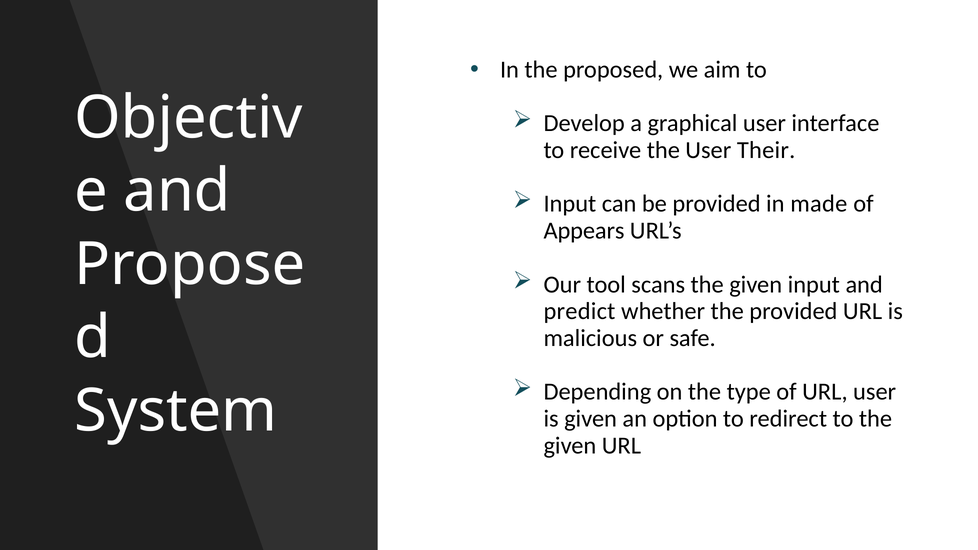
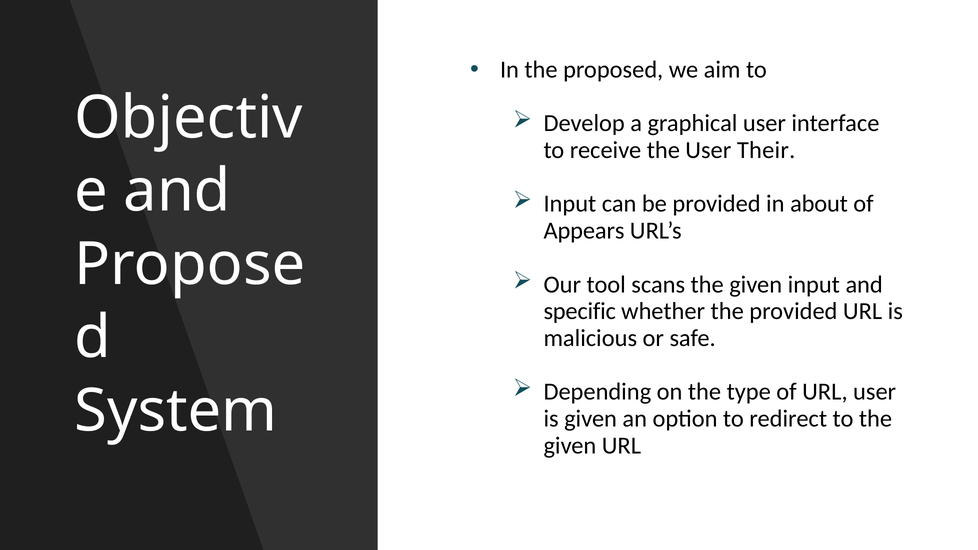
made: made -> about
predict: predict -> specific
